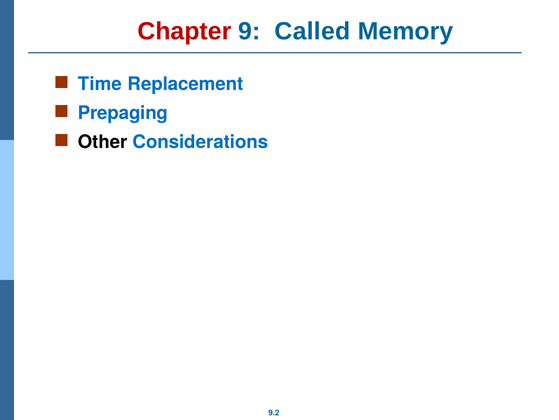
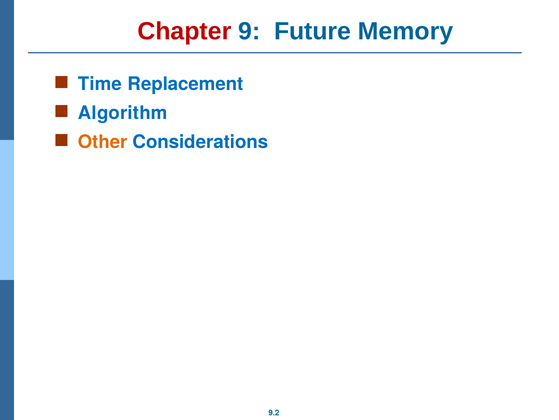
Called: Called -> Future
Prepaging: Prepaging -> Algorithm
Other colour: black -> orange
